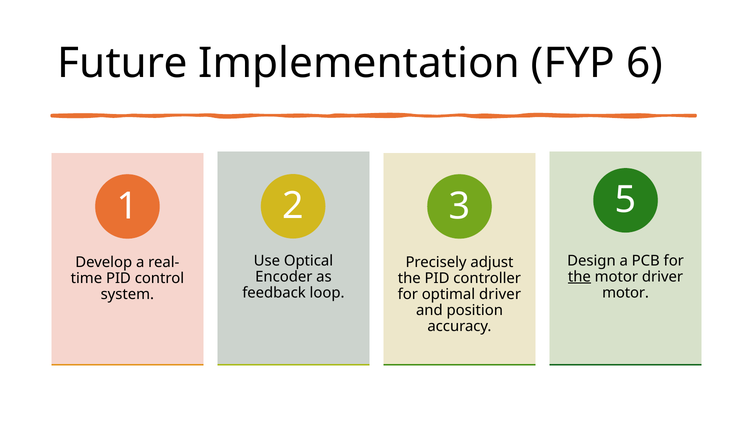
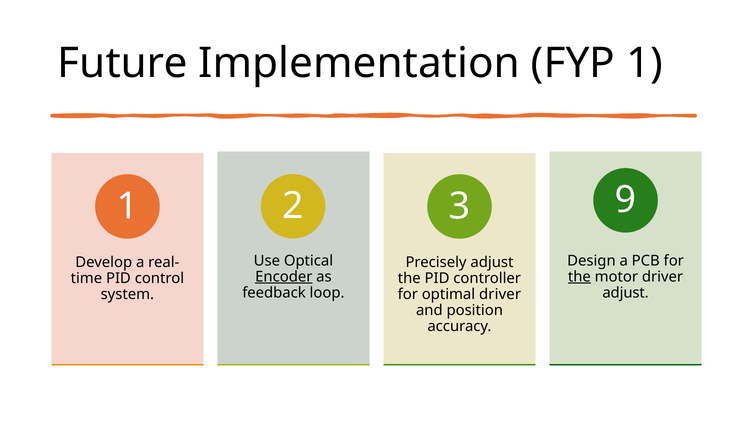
FYP 6: 6 -> 1
5: 5 -> 9
Encoder underline: none -> present
motor at (626, 293): motor -> adjust
